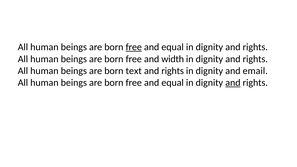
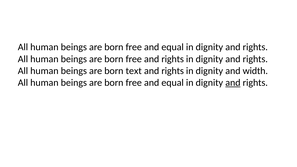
free at (134, 47) underline: present -> none
free and width: width -> rights
email: email -> width
